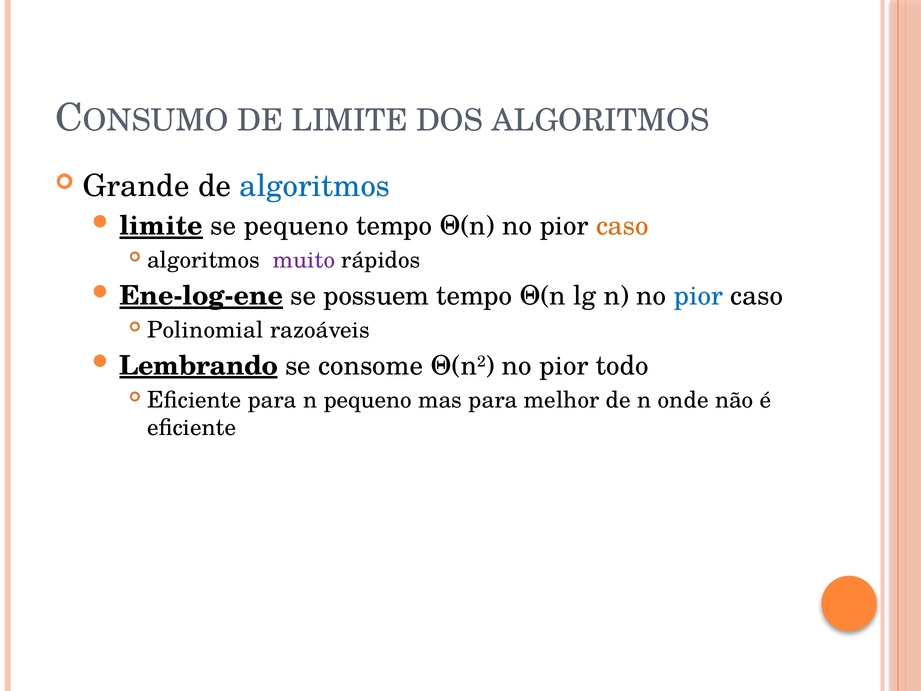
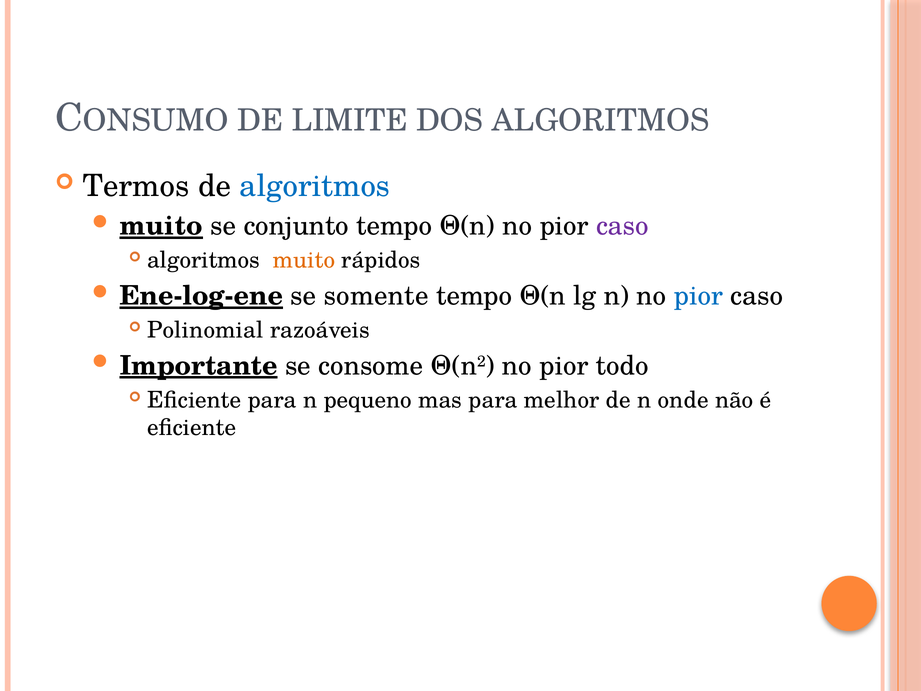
Grande: Grande -> Termos
limite at (161, 226): limite -> muito
se pequeno: pequeno -> conjunto
caso at (622, 226) colour: orange -> purple
muito at (304, 260) colour: purple -> orange
possuem: possuem -> somente
Lembrando: Lembrando -> Importante
